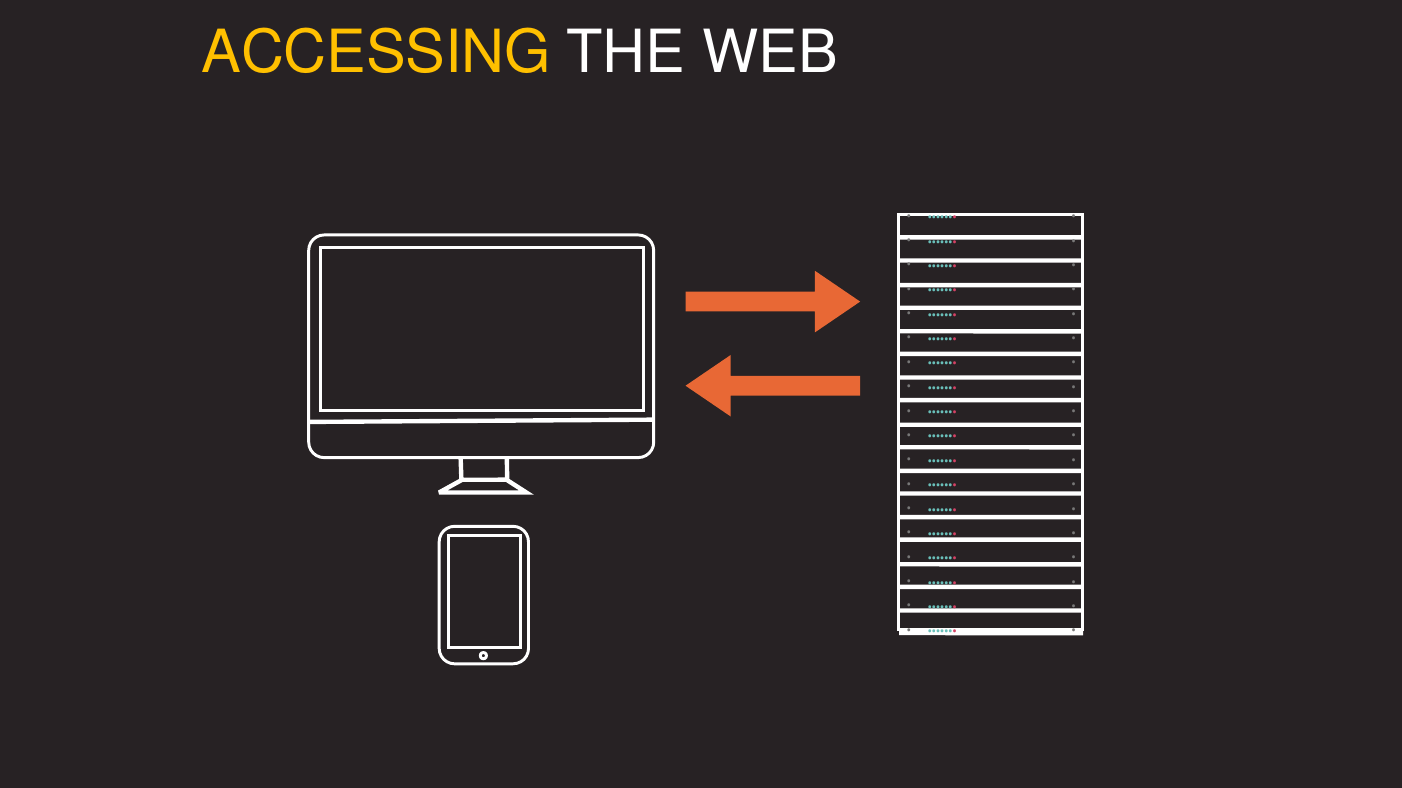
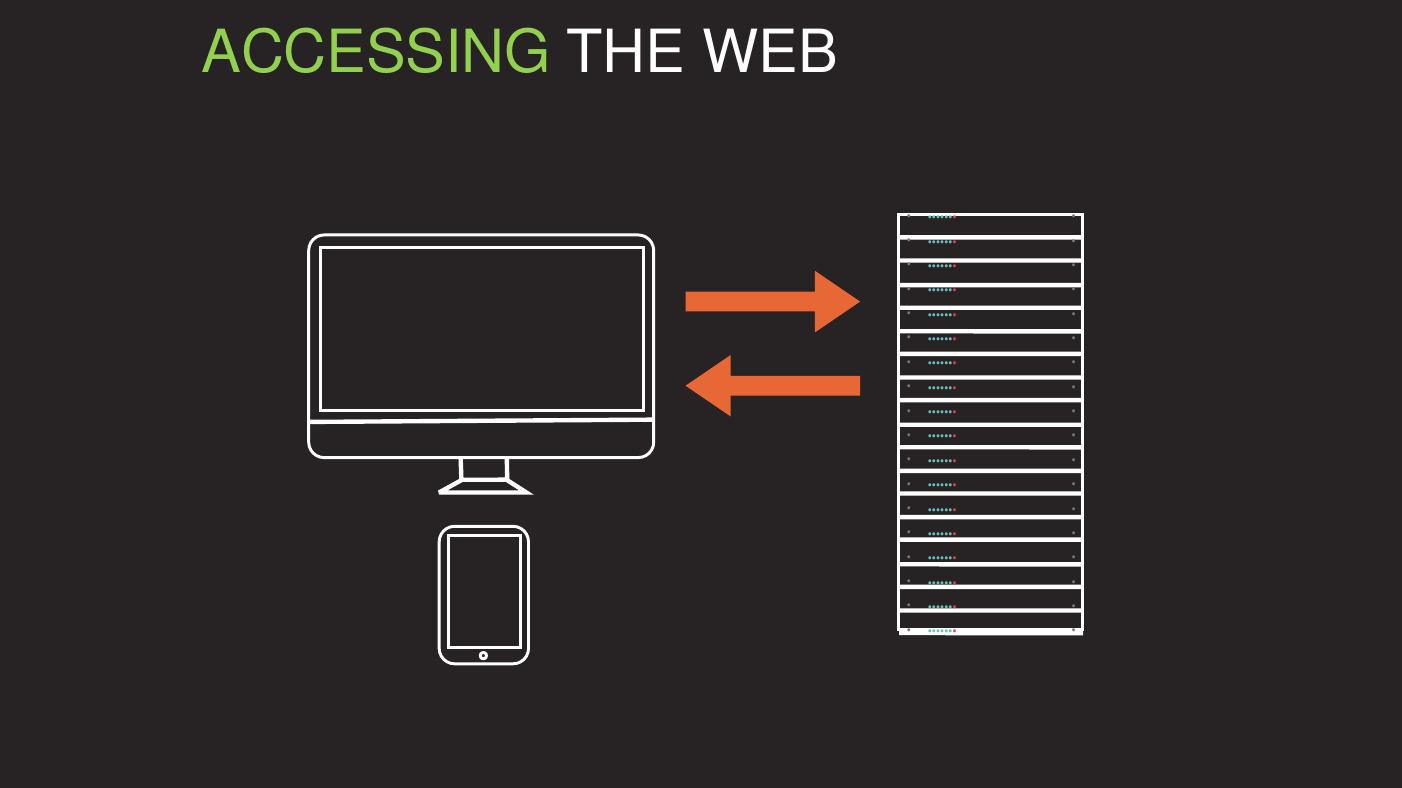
ACCESSING colour: yellow -> light green
